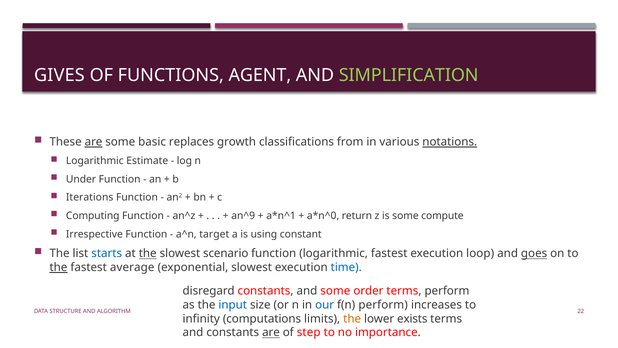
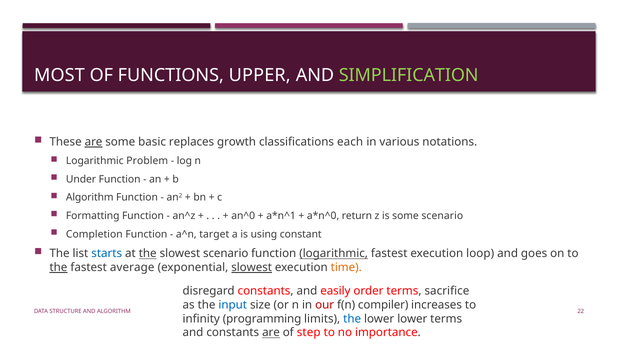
GIVES: GIVES -> MOST
AGENT: AGENT -> UPPER
from: from -> each
notations underline: present -> none
Estimate: Estimate -> Problem
Iterations at (90, 197): Iterations -> Algorithm
Computing: Computing -> Formatting
an^9: an^9 -> an^0
some compute: compute -> scenario
Irrespective: Irrespective -> Completion
logarithmic at (334, 253) underline: none -> present
goes underline: present -> none
slowest at (252, 267) underline: none -> present
time colour: blue -> orange
and some: some -> easily
terms perform: perform -> sacrifice
our colour: blue -> red
f(n perform: perform -> compiler
computations: computations -> programming
the at (352, 318) colour: orange -> blue
lower exists: exists -> lower
